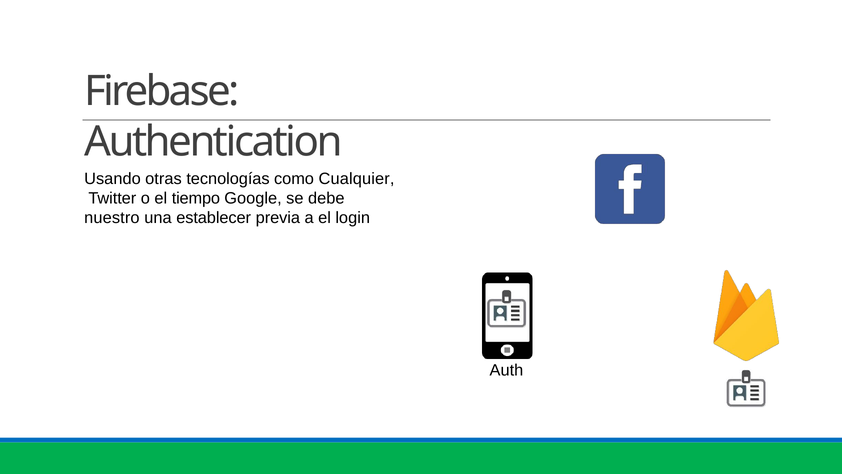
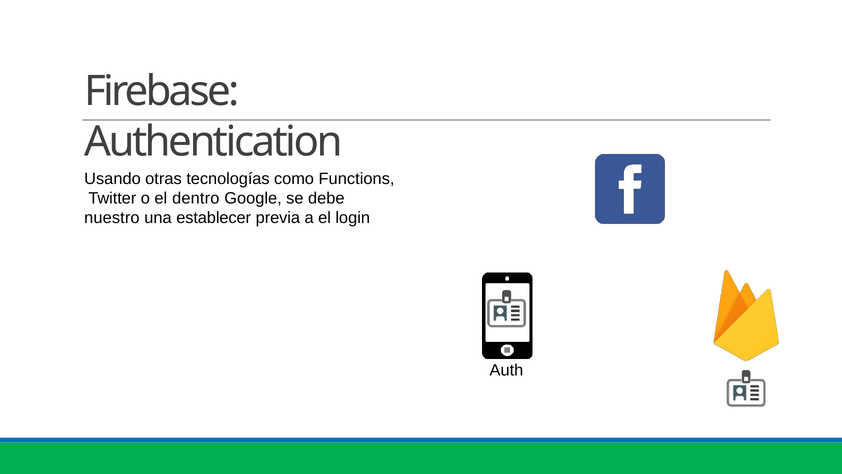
Cualquier: Cualquier -> Functions
tiempo: tiempo -> dentro
